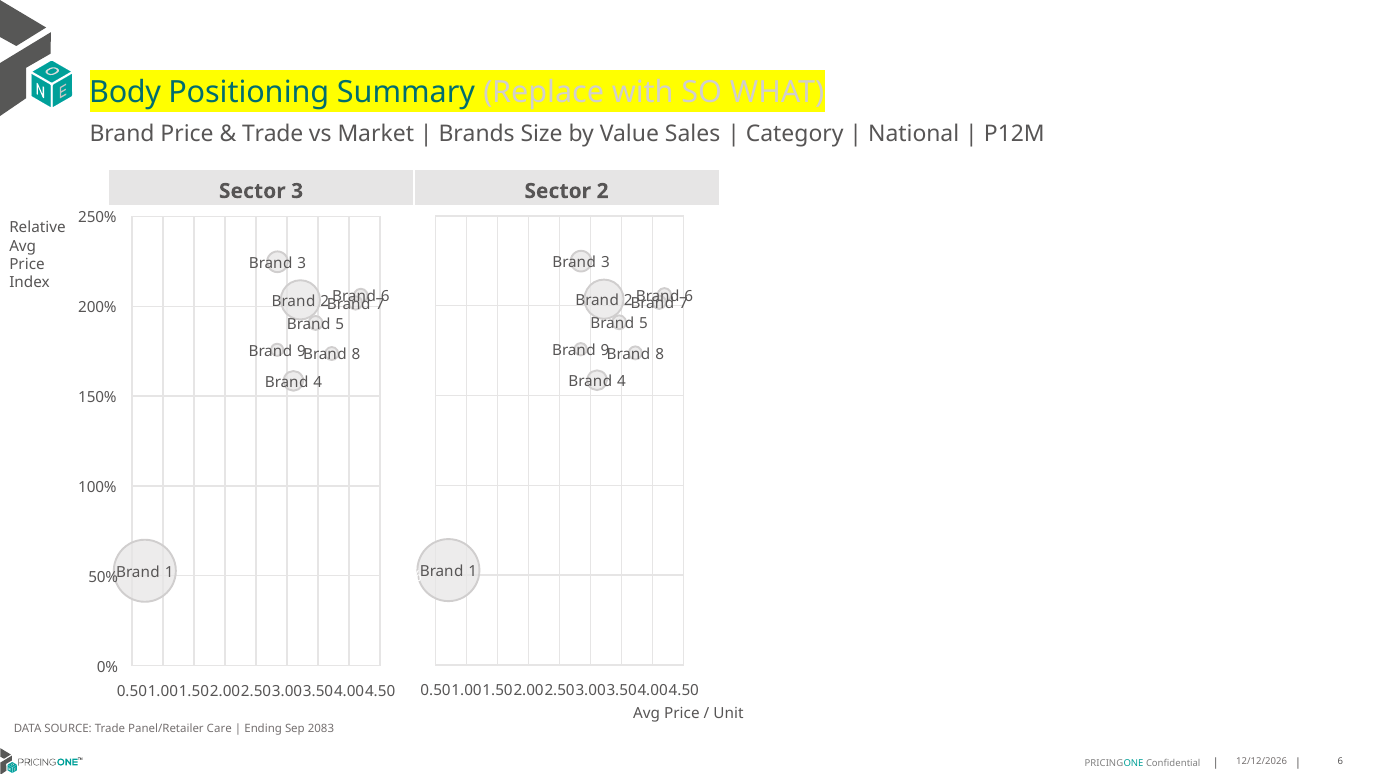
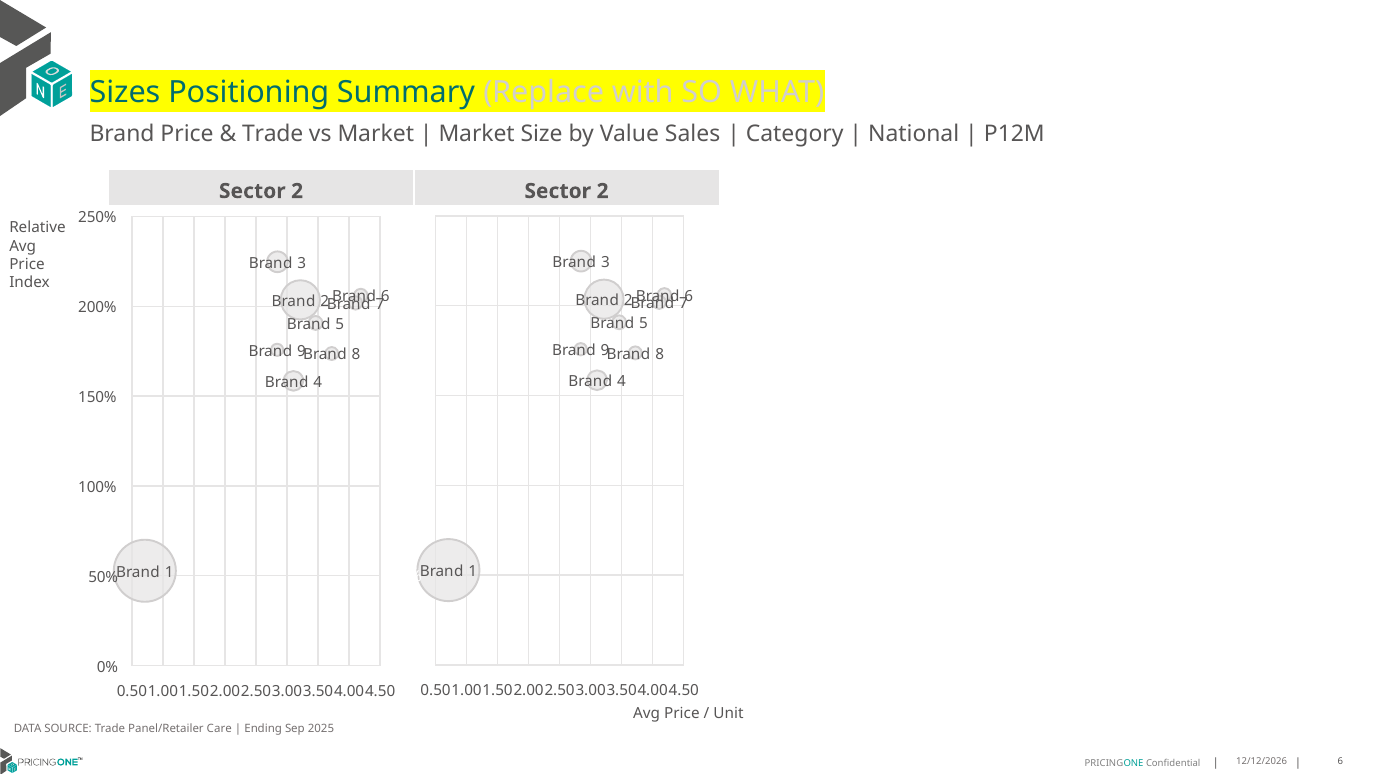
Body: Body -> Sizes
Brands at (477, 134): Brands -> Market
3 at (297, 191): 3 -> 2
2083: 2083 -> 2025
